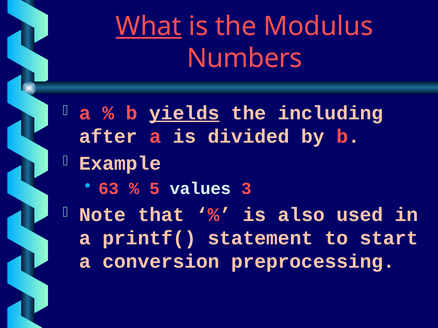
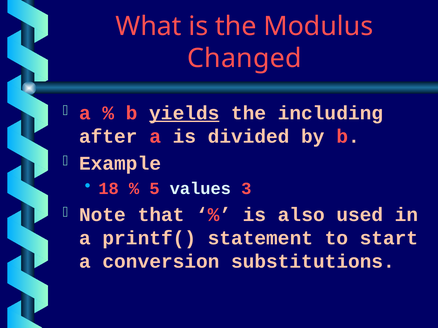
What underline: present -> none
Numbers: Numbers -> Changed
63: 63 -> 18
preprocessing: preprocessing -> substitutions
